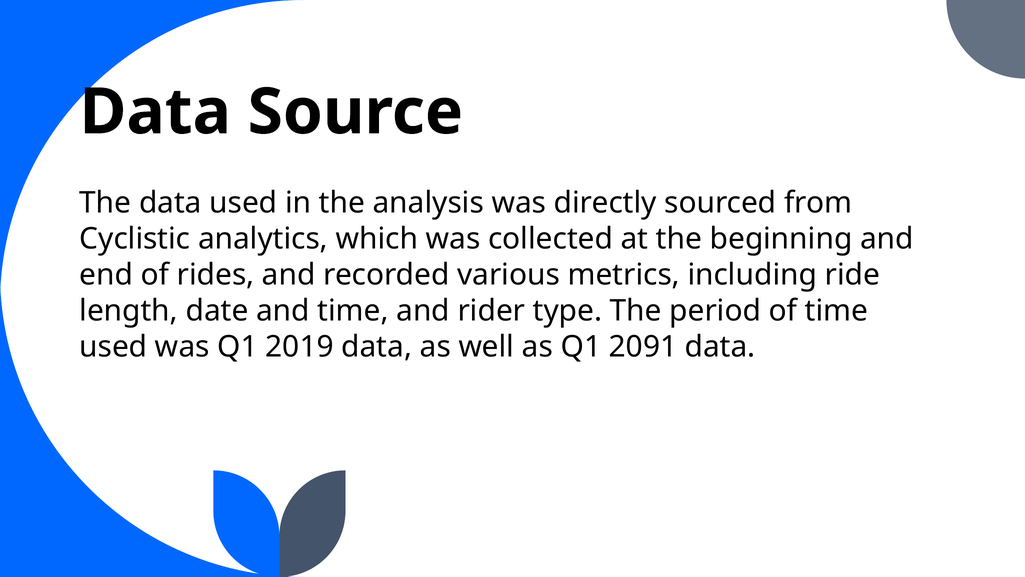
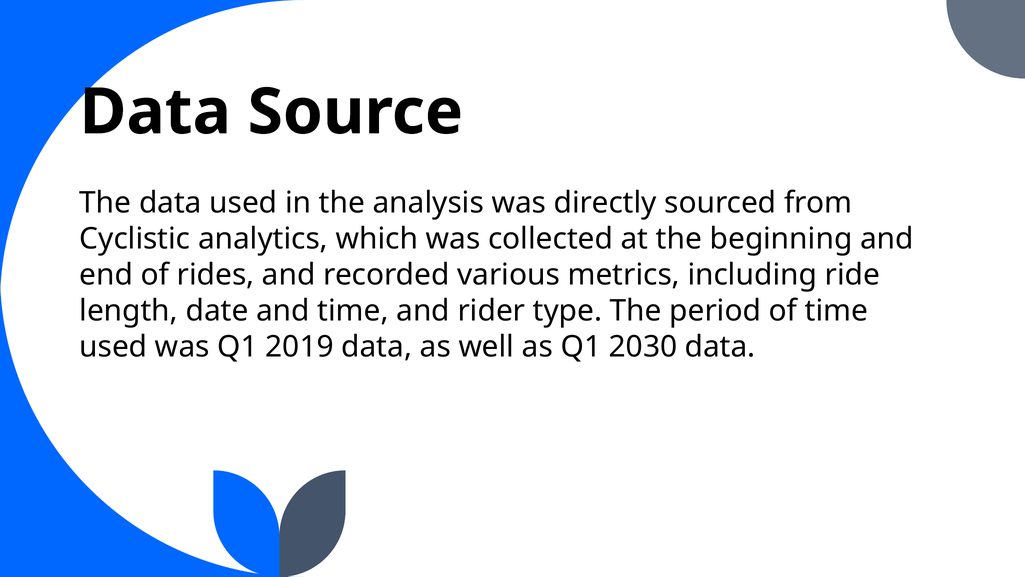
2091: 2091 -> 2030
